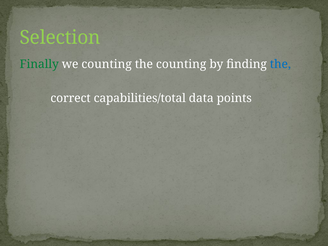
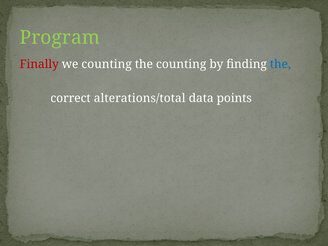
Selection: Selection -> Program
Finally colour: green -> red
capabilities/total: capabilities/total -> alterations/total
